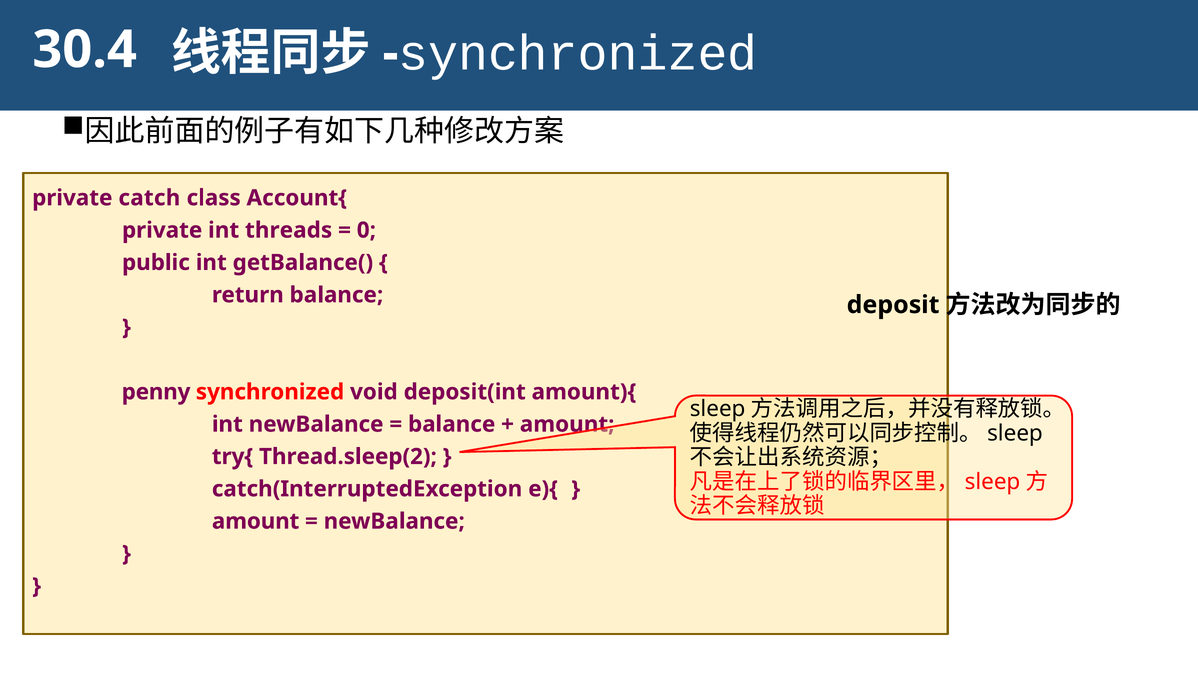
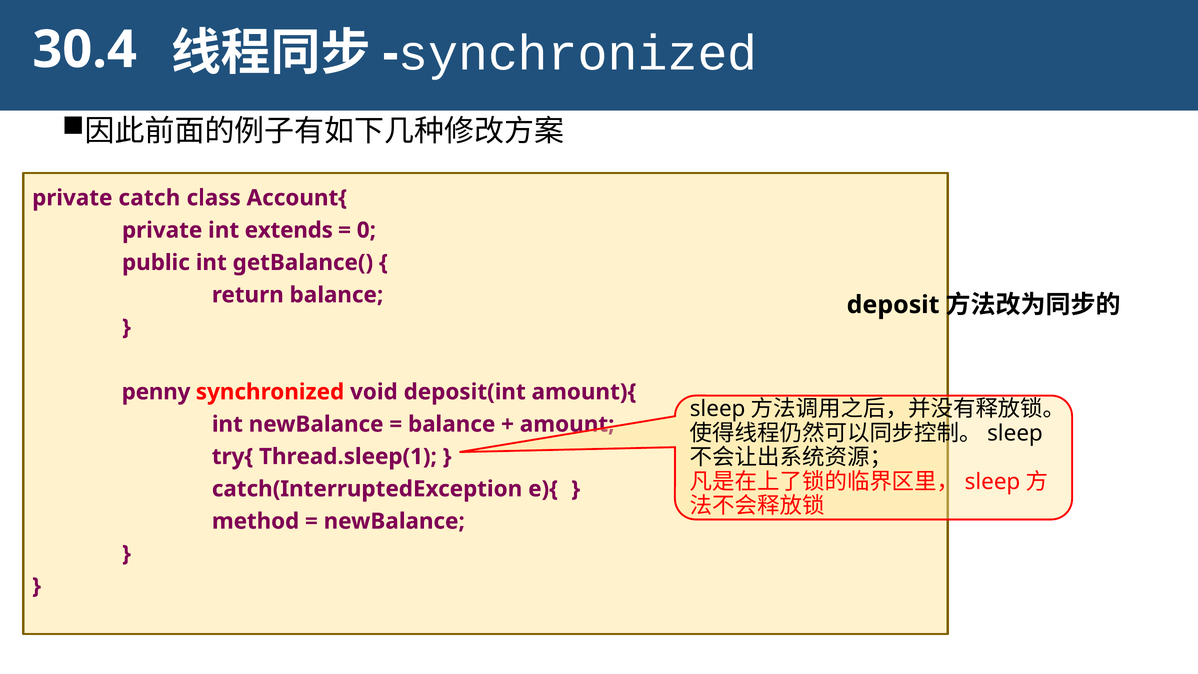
threads: threads -> extends
Thread.sleep(2: Thread.sleep(2 -> Thread.sleep(1
amount at (256, 521): amount -> method
